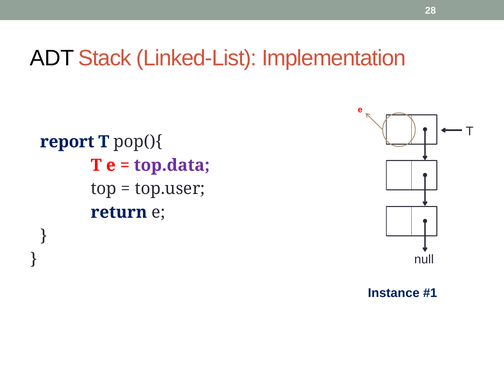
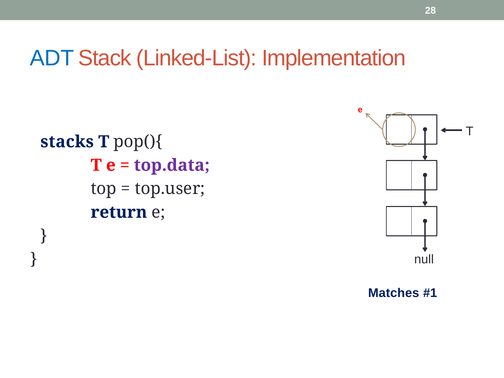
ADT colour: black -> blue
report: report -> stacks
Instance: Instance -> Matches
